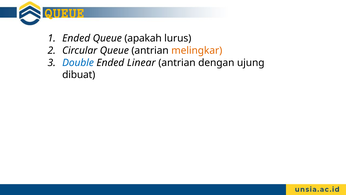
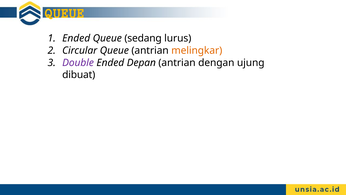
apakah: apakah -> sedang
Double colour: blue -> purple
Linear: Linear -> Depan
